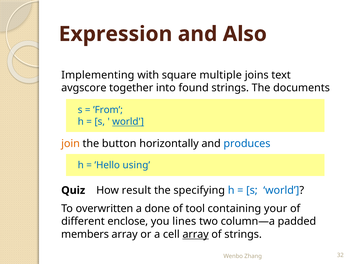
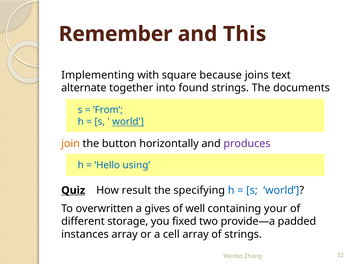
Expression: Expression -> Remember
Also: Also -> This
multiple: multiple -> because
avgscore: avgscore -> alternate
produces colour: blue -> purple
Quiz underline: none -> present
done: done -> gives
tool: tool -> well
enclose: enclose -> storage
lines: lines -> fixed
column—a: column—a -> provide—a
members: members -> instances
array at (196, 234) underline: present -> none
